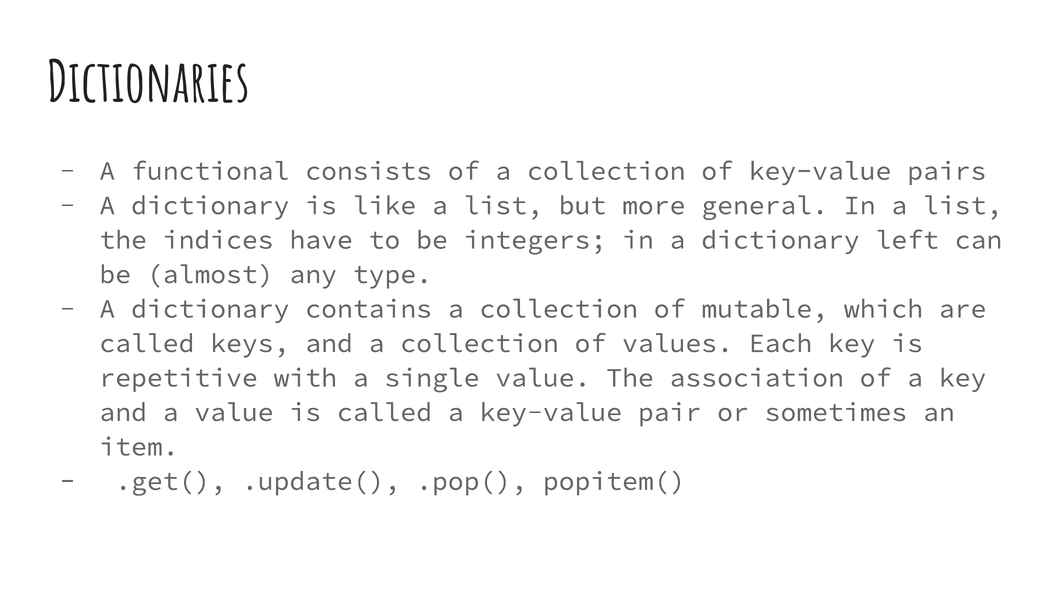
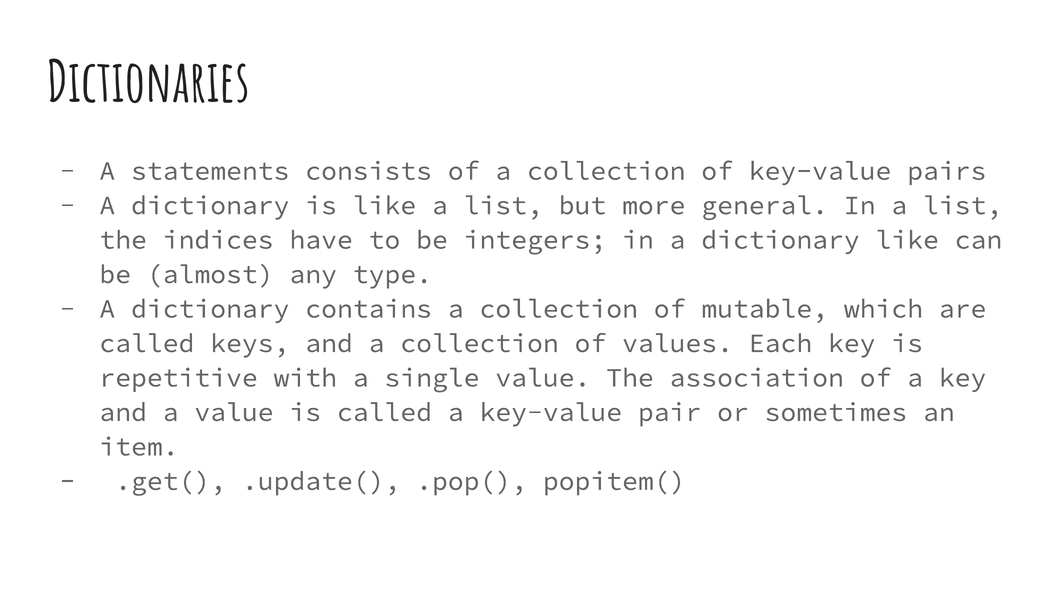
functional: functional -> statements
dictionary left: left -> like
